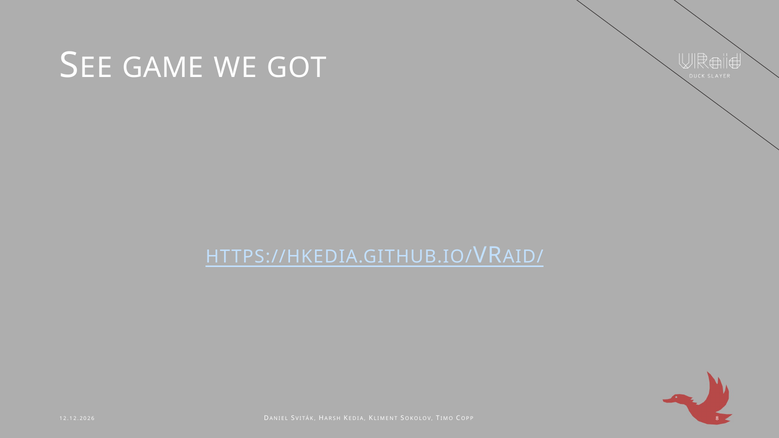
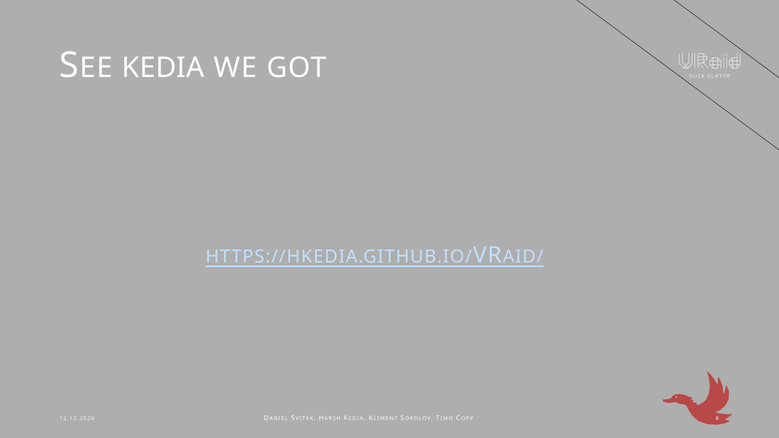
GAME at (163, 68): GAME -> KEDIA
